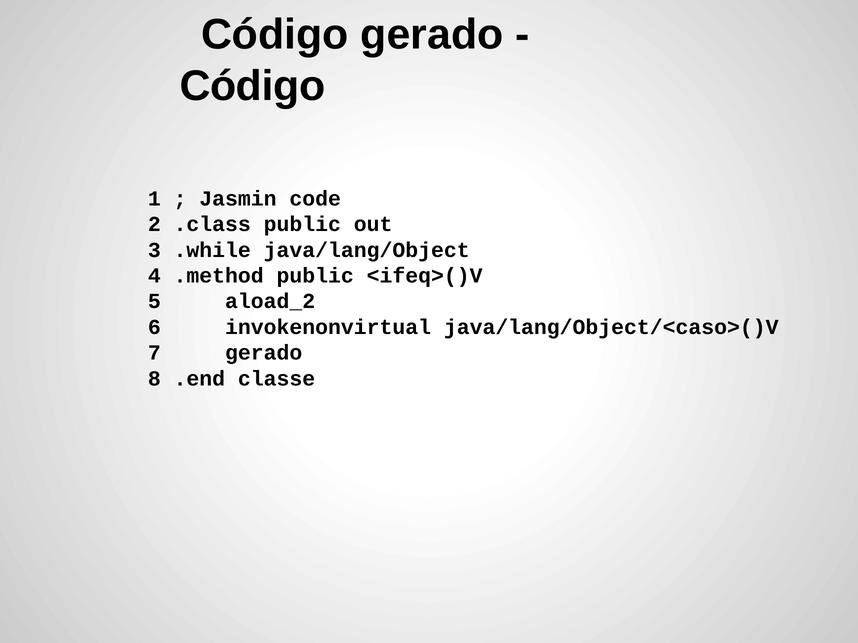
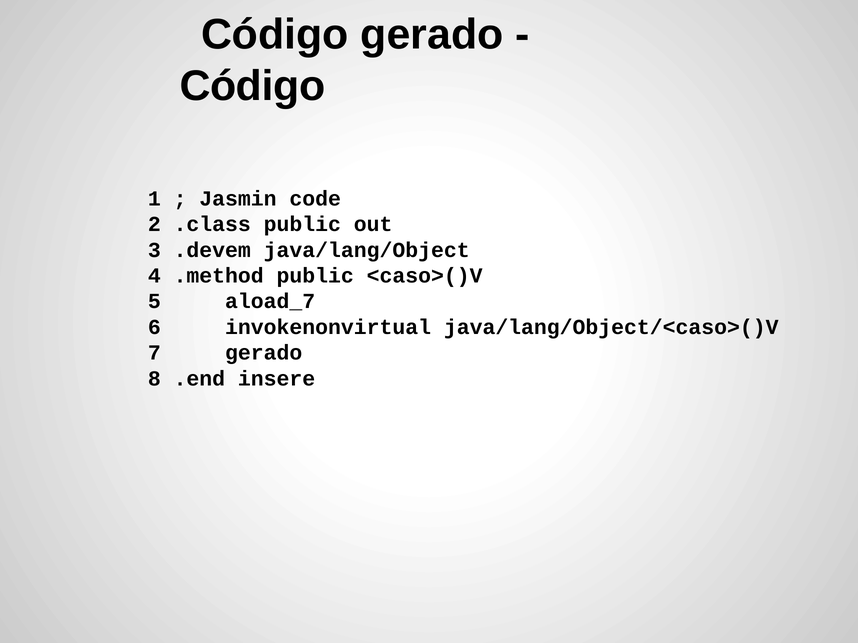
.while: .while -> .devem
<ifeq>()V: <ifeq>()V -> <caso>()V
aload_2: aload_2 -> aload_7
classe: classe -> insere
